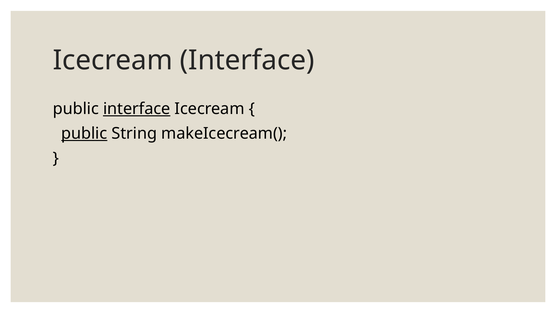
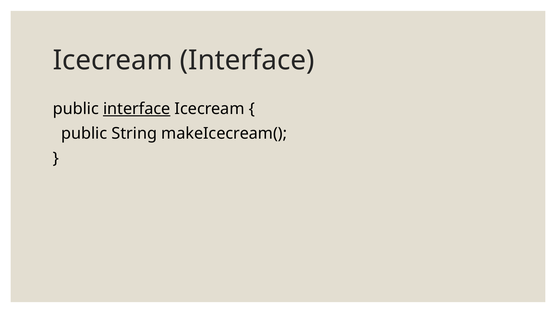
public at (84, 133) underline: present -> none
